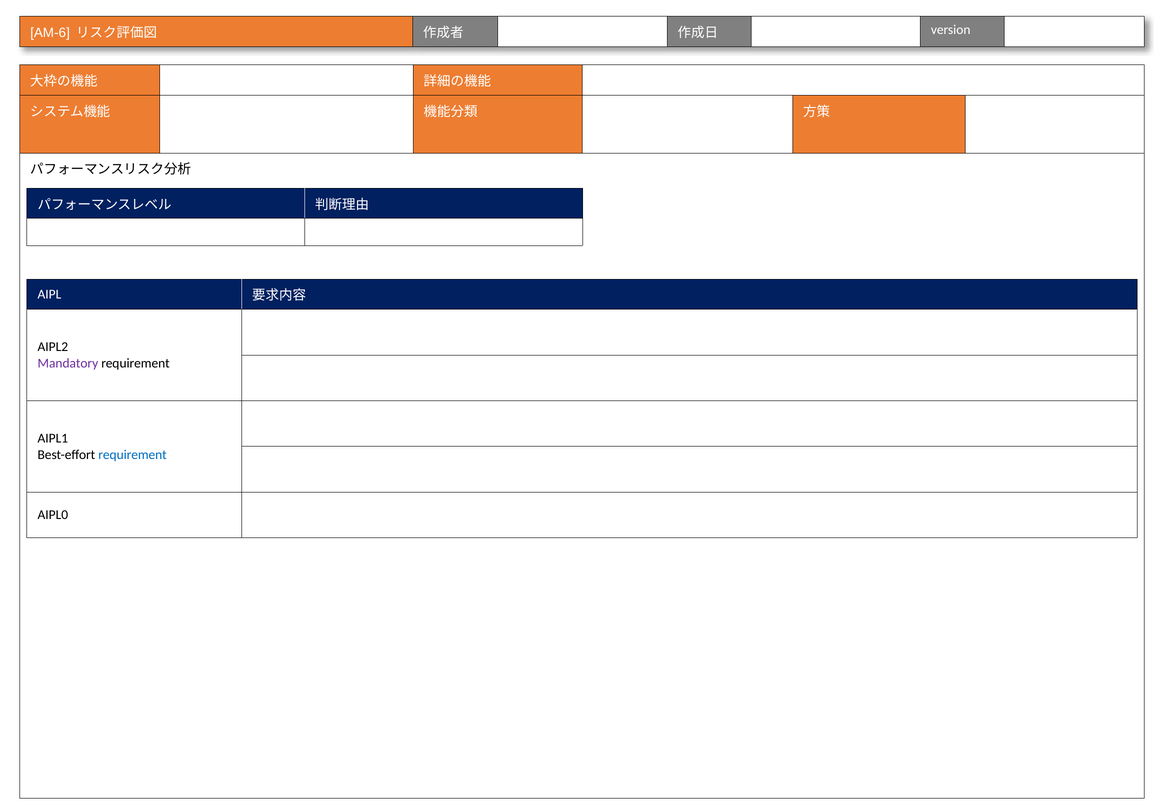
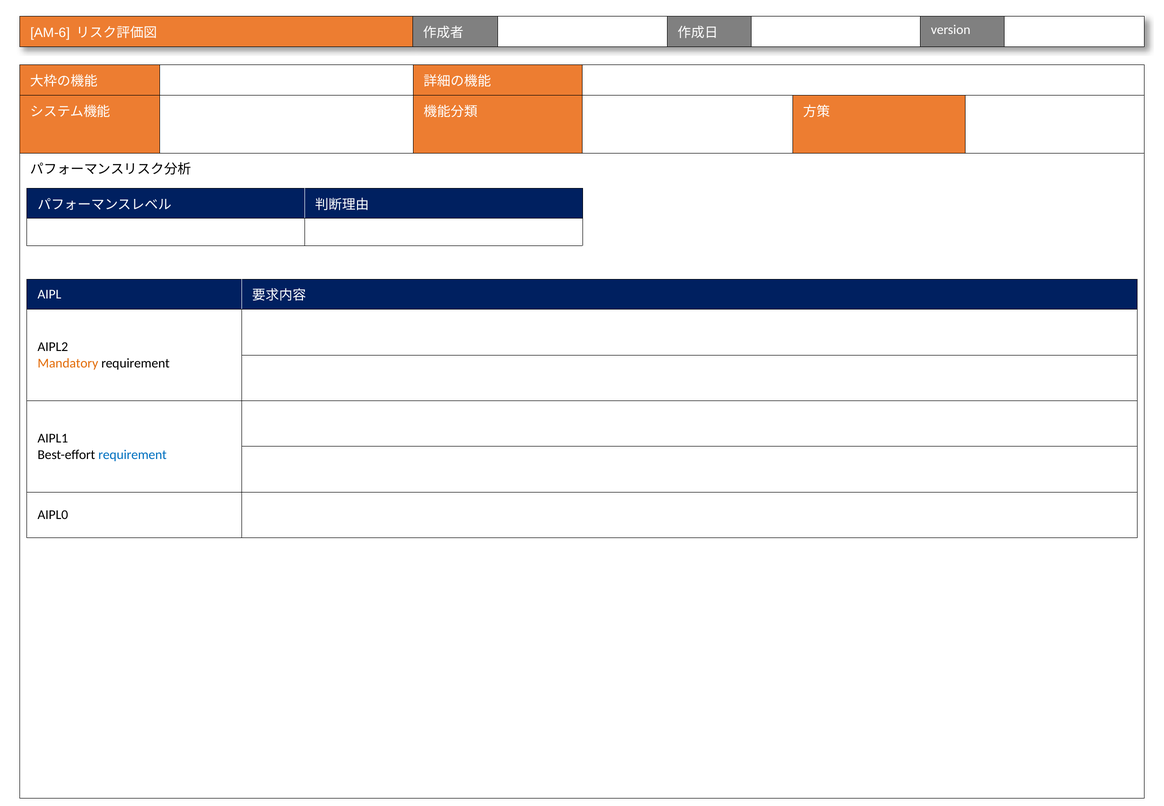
Mandatory colour: purple -> orange
